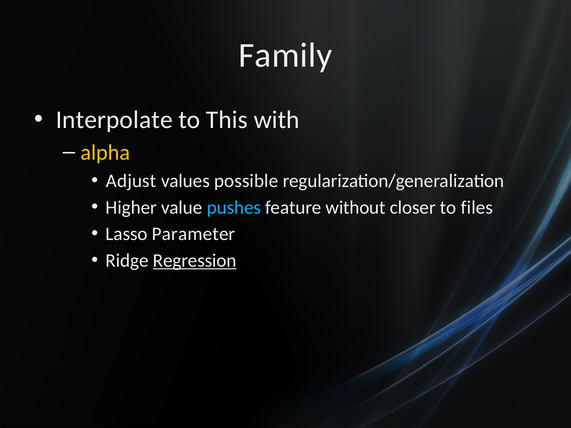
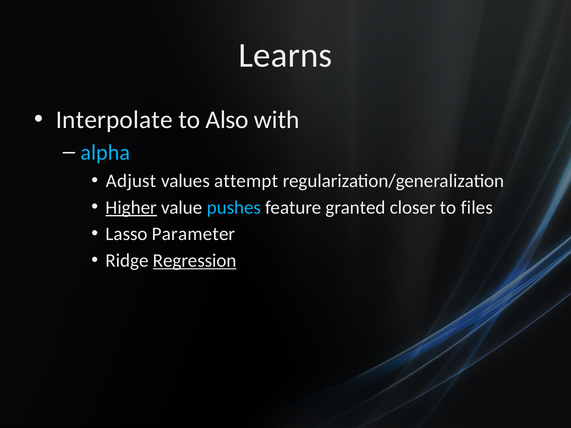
Family: Family -> Learns
This: This -> Also
alpha colour: yellow -> light blue
possible: possible -> attempt
Higher underline: none -> present
without: without -> granted
